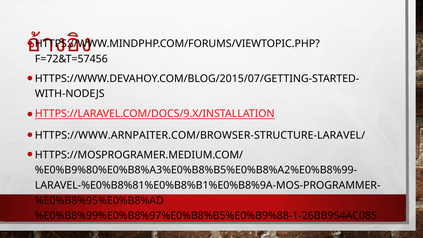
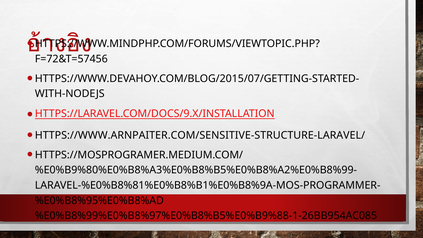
HTTPS://WWW.ARNPAITER.COM/BROWSER-STRUCTURE-LARAVEL/: HTTPS://WWW.ARNPAITER.COM/BROWSER-STRUCTURE-LARAVEL/ -> HTTPS://WWW.ARNPAITER.COM/SENSITIVE-STRUCTURE-LARAVEL/
